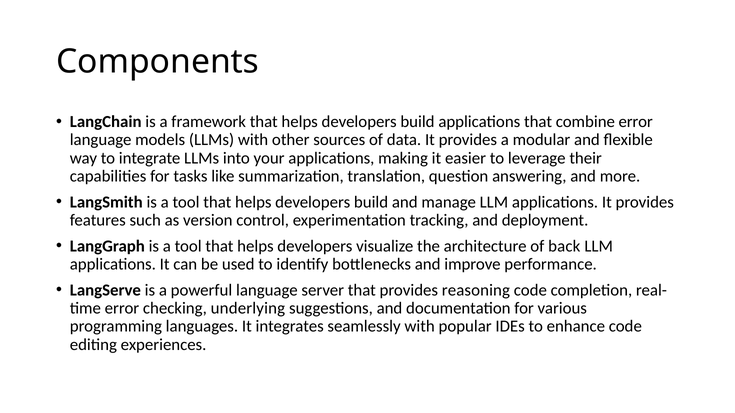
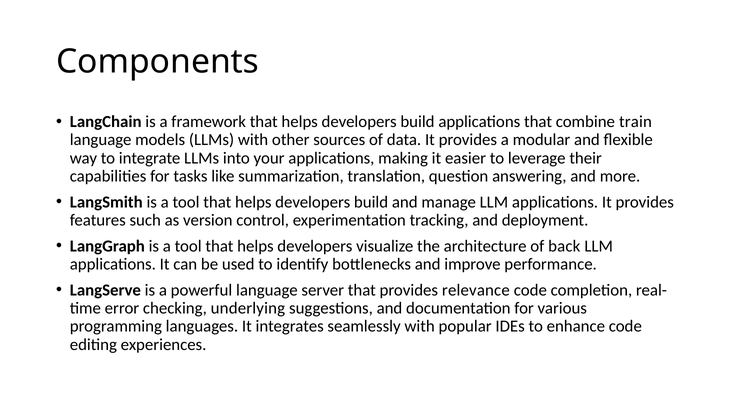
combine error: error -> train
reasoning: reasoning -> relevance
